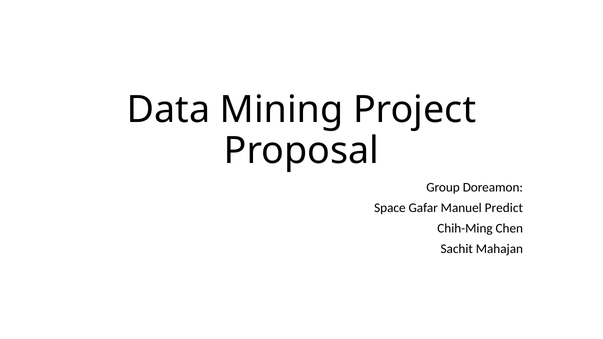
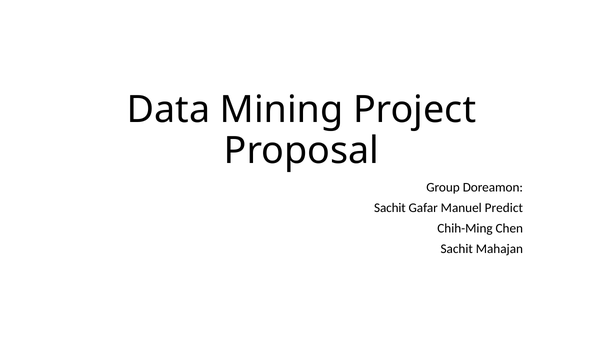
Space at (390, 208): Space -> Sachit
